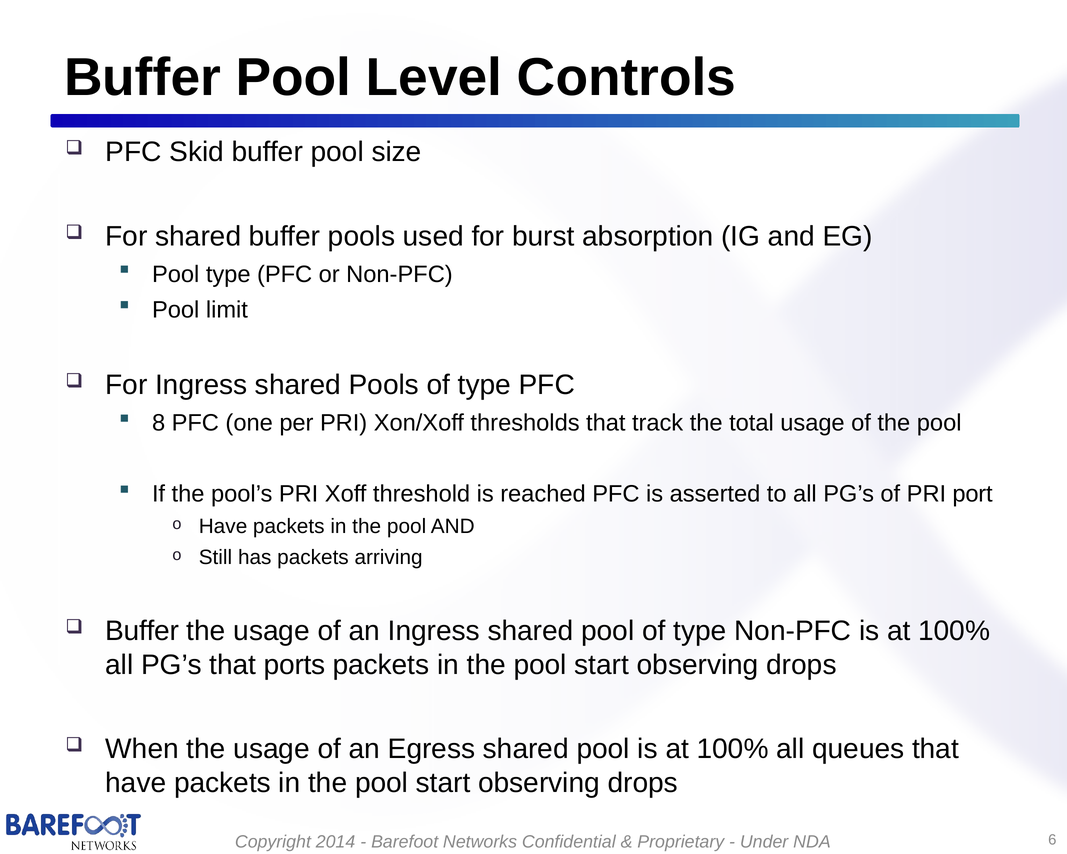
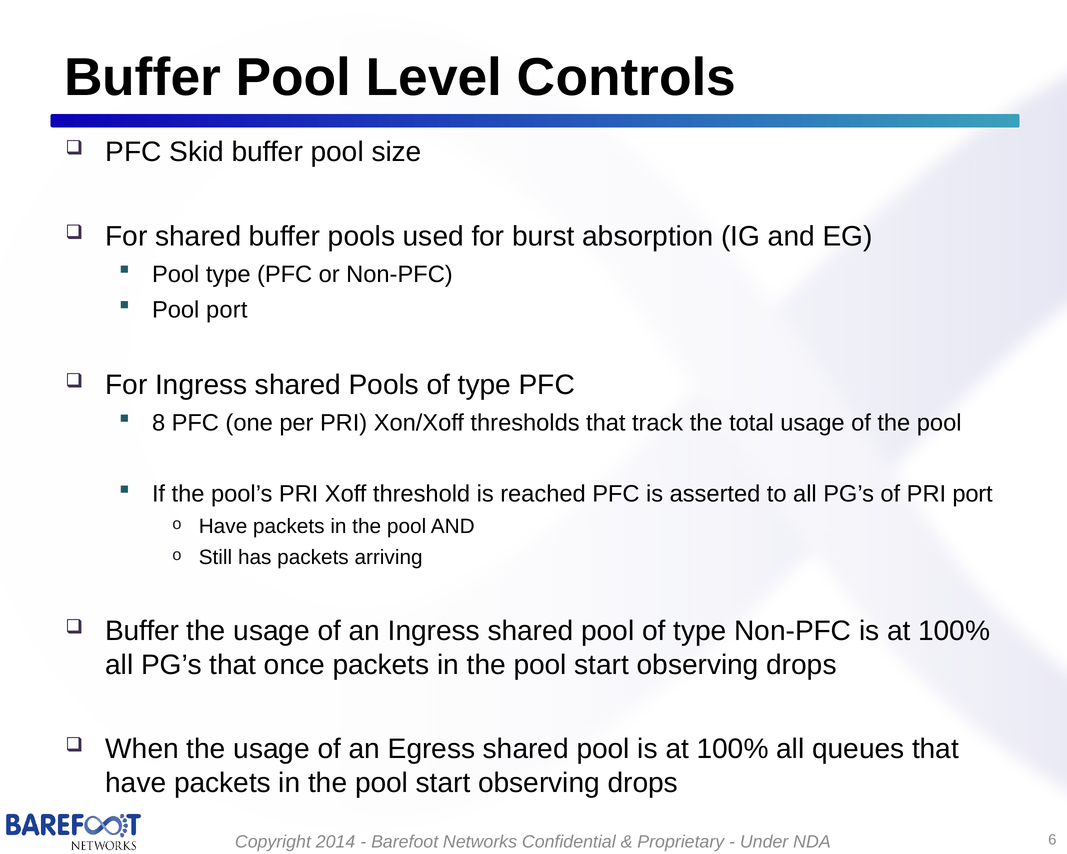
Pool limit: limit -> port
ports: ports -> once
